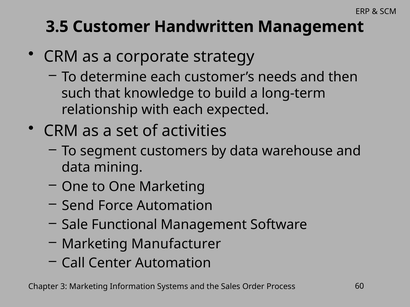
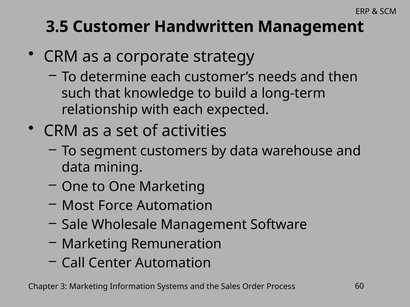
Send: Send -> Most
Functional: Functional -> Wholesale
Manufacturer: Manufacturer -> Remuneration
